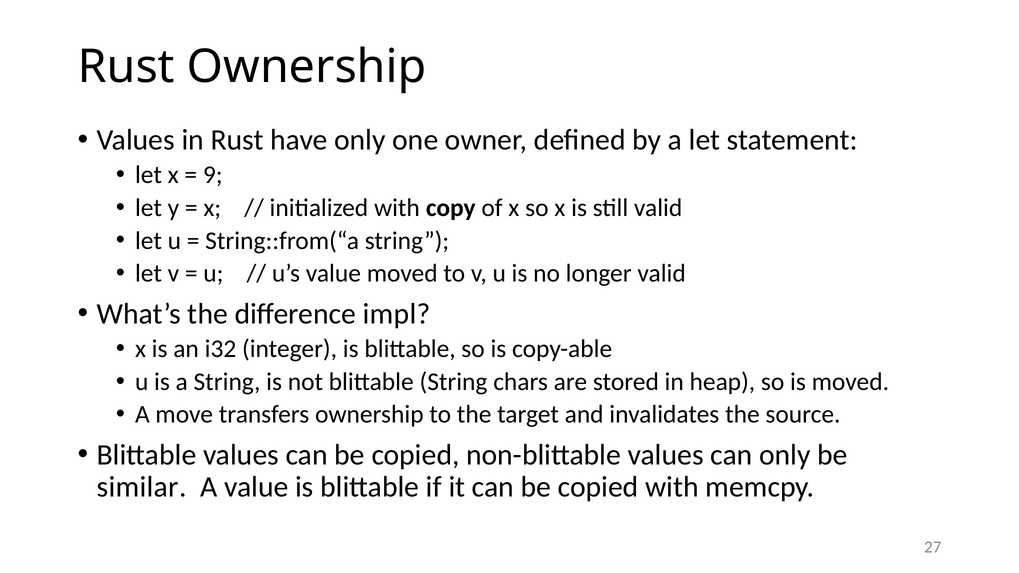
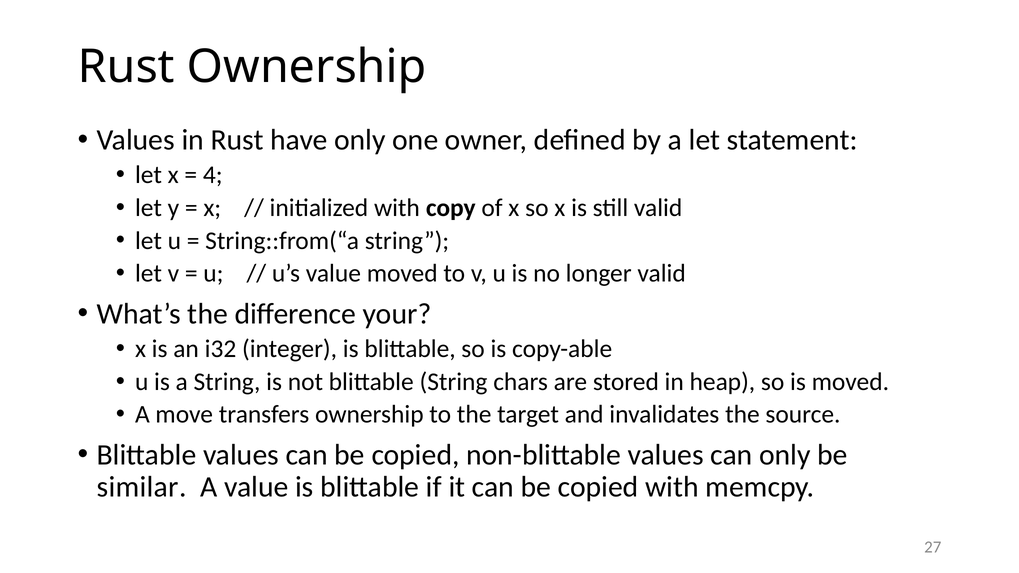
9: 9 -> 4
impl: impl -> your
